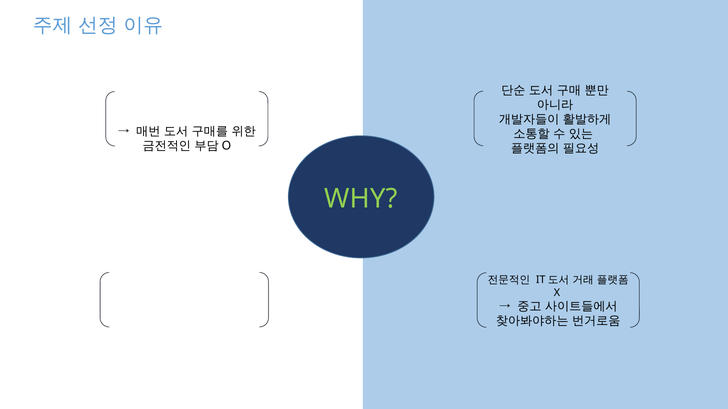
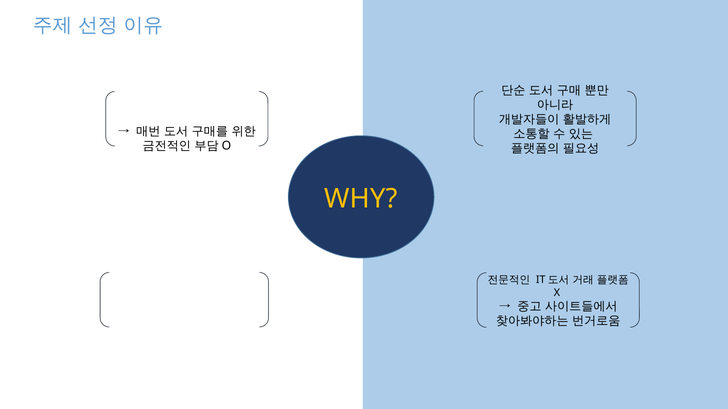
WHY colour: light green -> yellow
